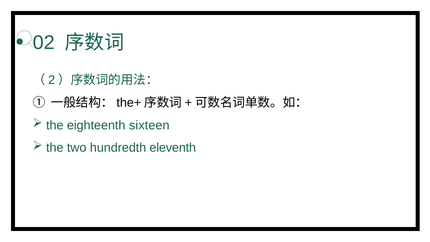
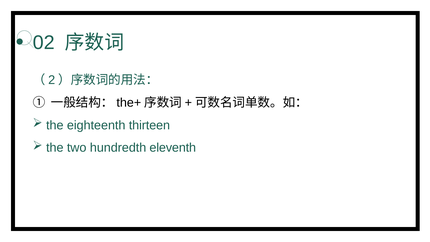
sixteen: sixteen -> thirteen
